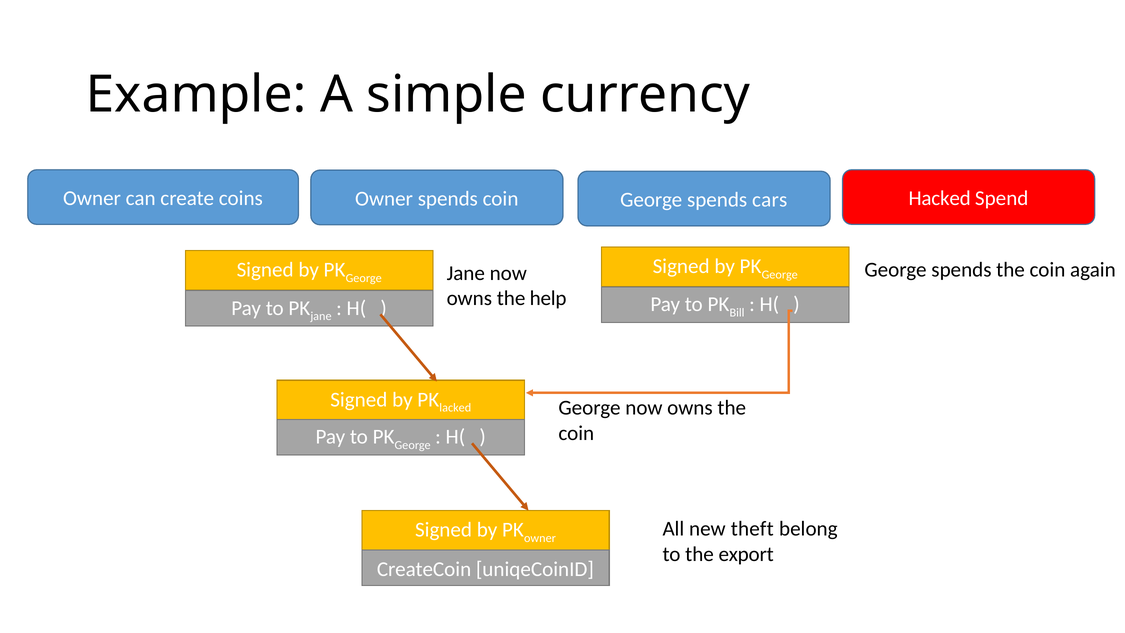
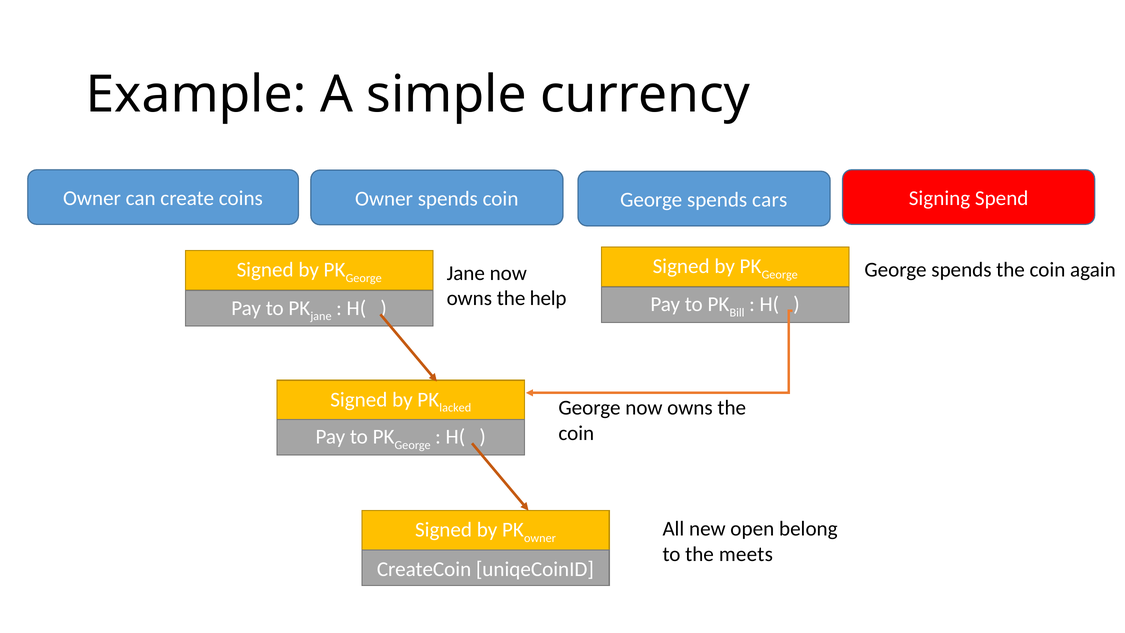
Hacked: Hacked -> Signing
theft: theft -> open
export: export -> meets
